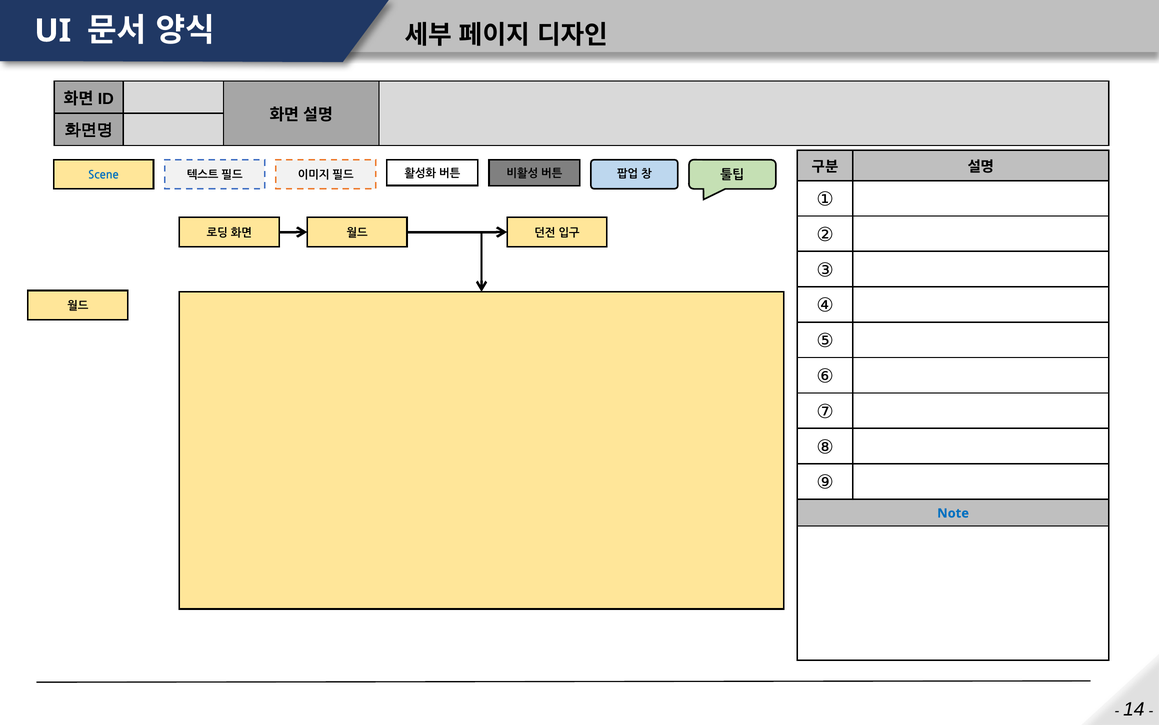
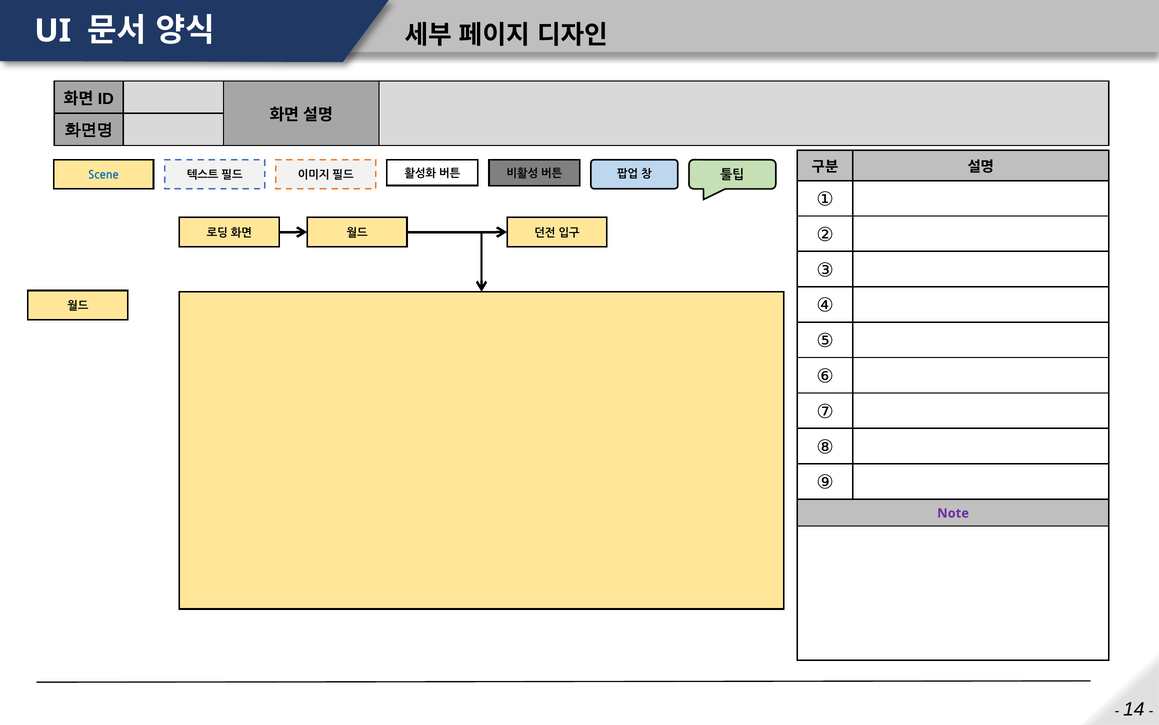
Note colour: blue -> purple
